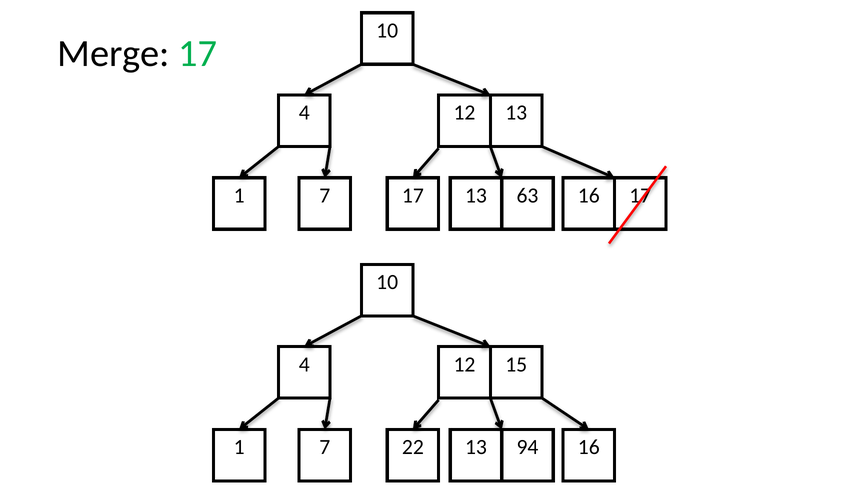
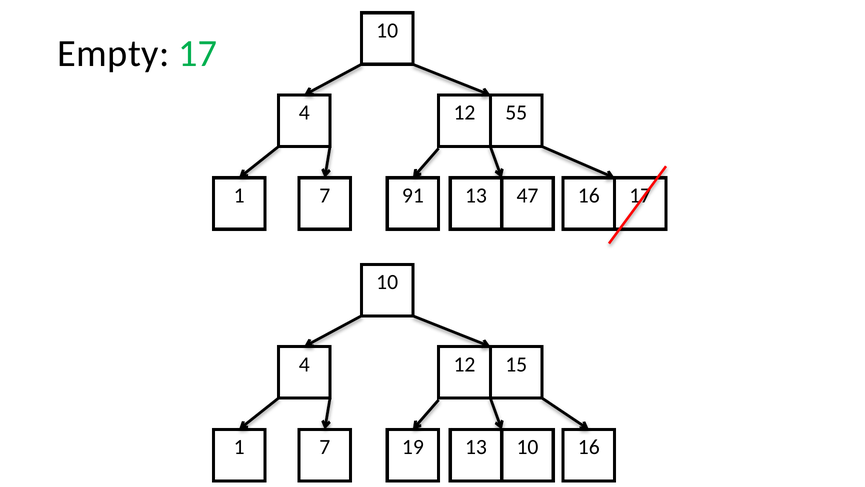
Merge: Merge -> Empty
12 13: 13 -> 55
1 17: 17 -> 91
63: 63 -> 47
22: 22 -> 19
13 94: 94 -> 10
